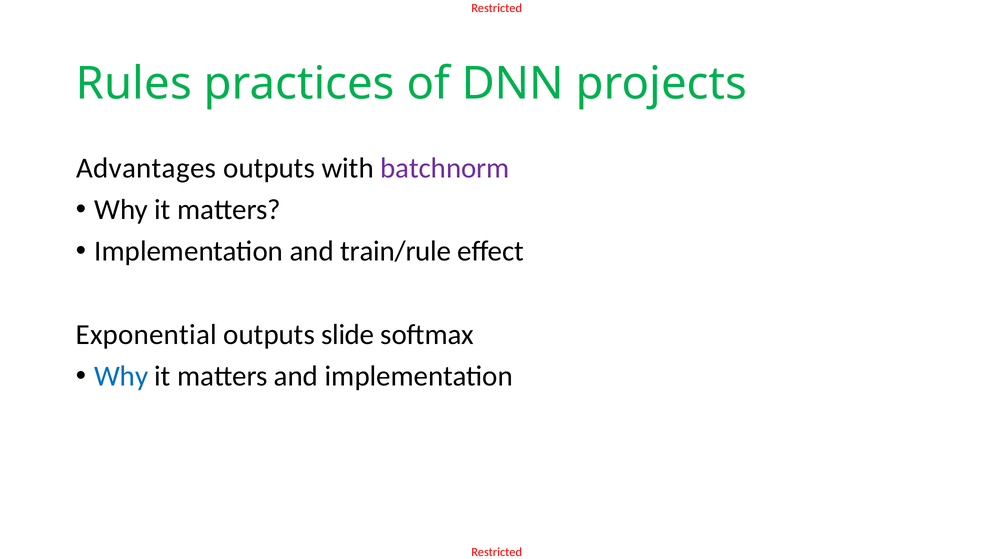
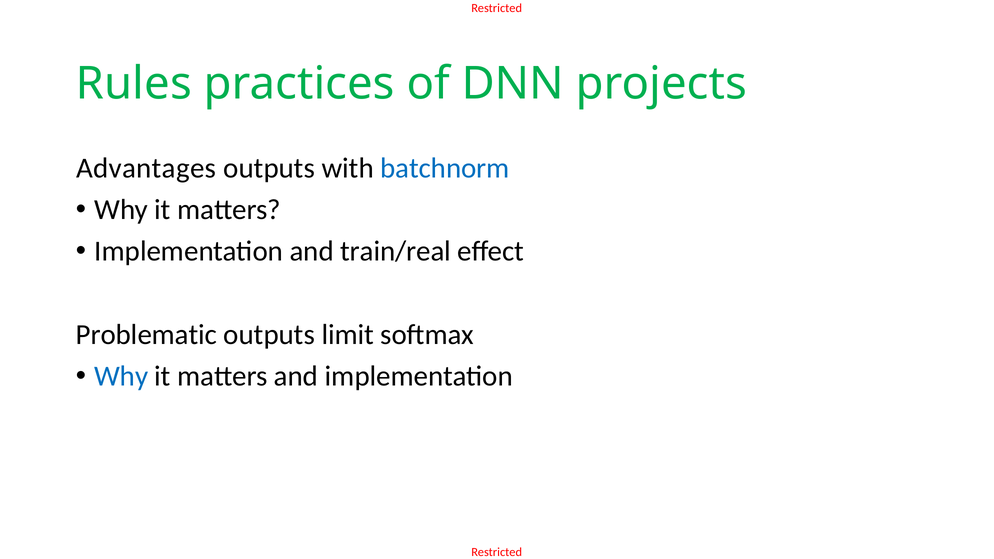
batchnorm colour: purple -> blue
train/rule: train/rule -> train/real
Exponential: Exponential -> Problematic
slide: slide -> limit
